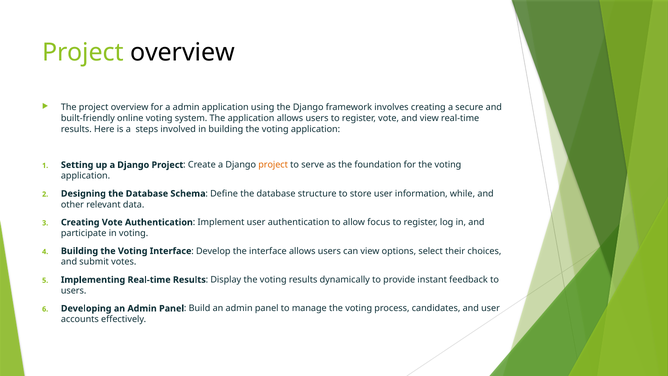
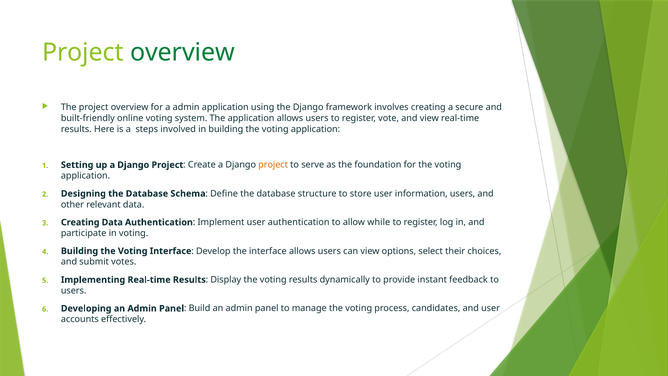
overview at (183, 53) colour: black -> green
information while: while -> users
Creating Vote: Vote -> Data
focus: focus -> while
